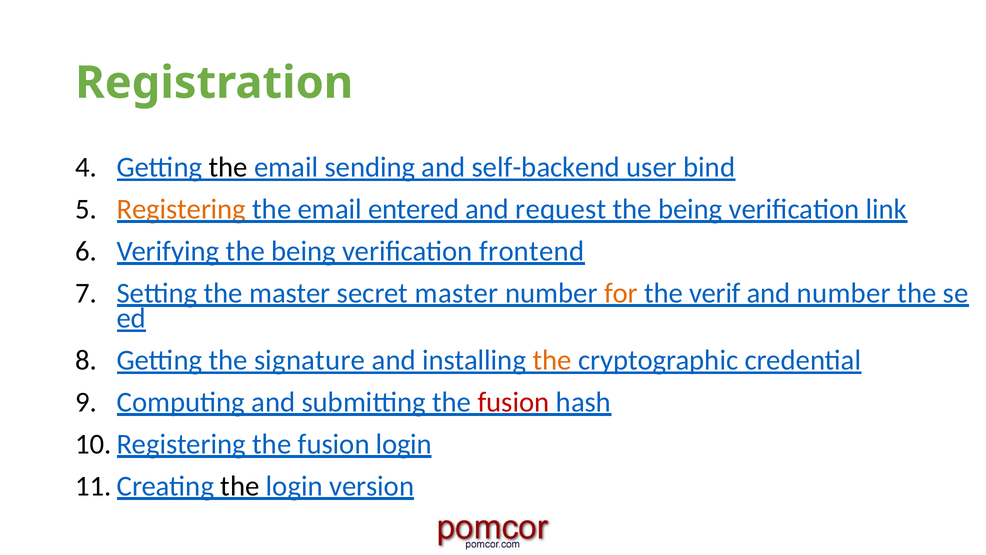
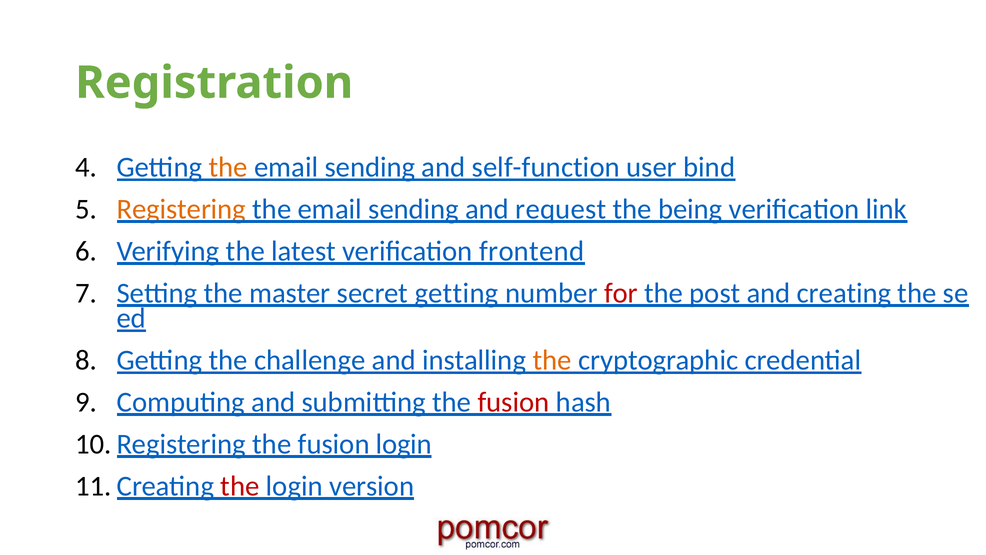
the at (228, 167) colour: black -> orange
self-backend: self-backend -> self-function
entered at (414, 209): entered -> sending
Verifying the being: being -> latest
secret master: master -> getting
for colour: orange -> red
verif: verif -> post
and number: number -> creating
signature: signature -> challenge
the at (240, 486) colour: black -> red
